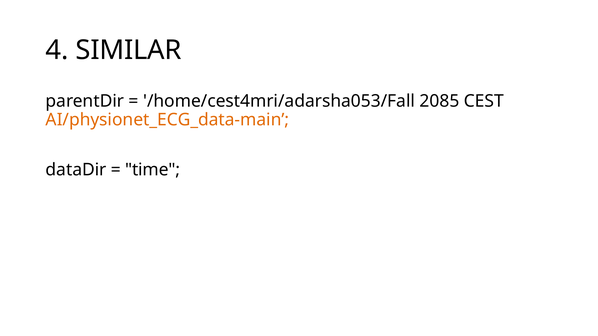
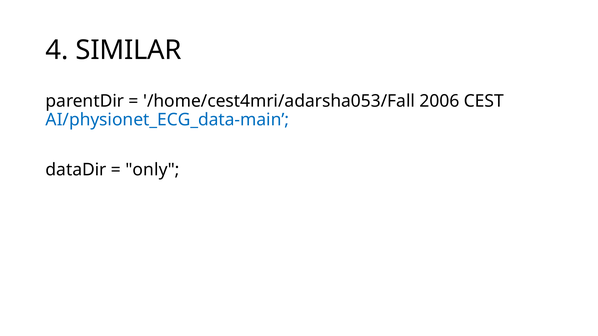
2085: 2085 -> 2006
AI/physionet_ECG_data-main colour: orange -> blue
time: time -> only
